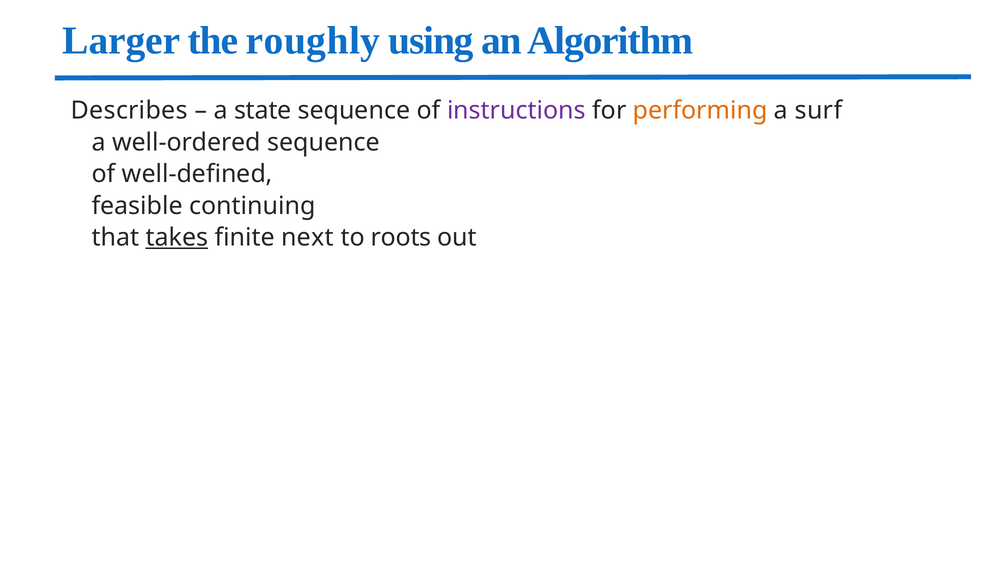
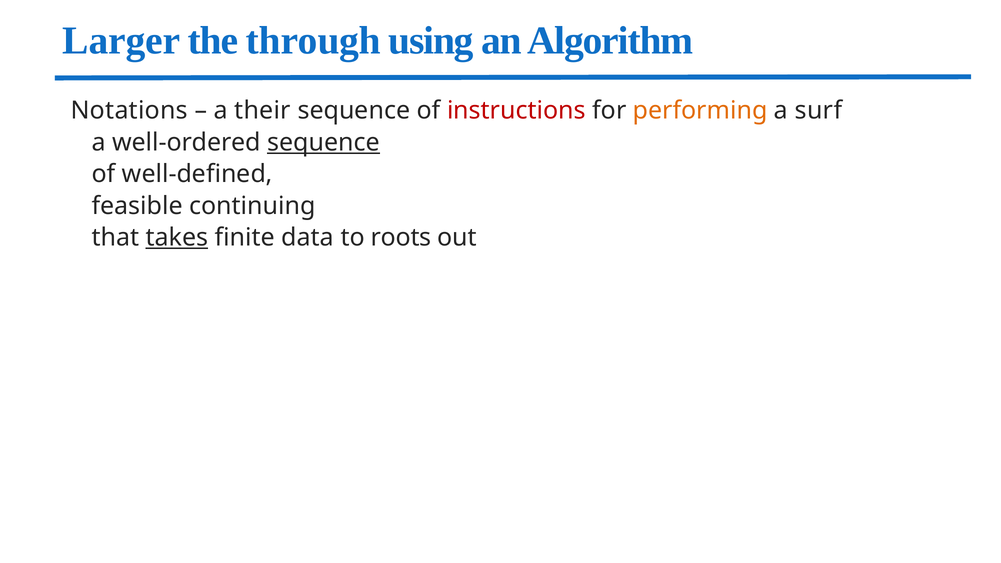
roughly: roughly -> through
Describes: Describes -> Notations
state: state -> their
instructions colour: purple -> red
sequence at (323, 142) underline: none -> present
next: next -> data
